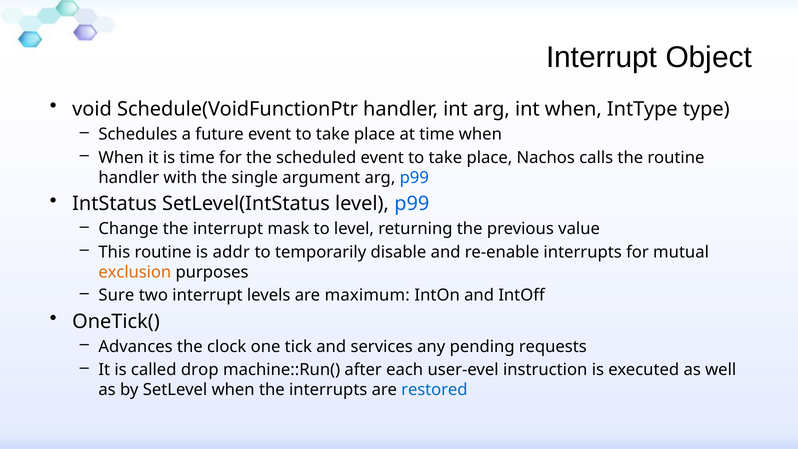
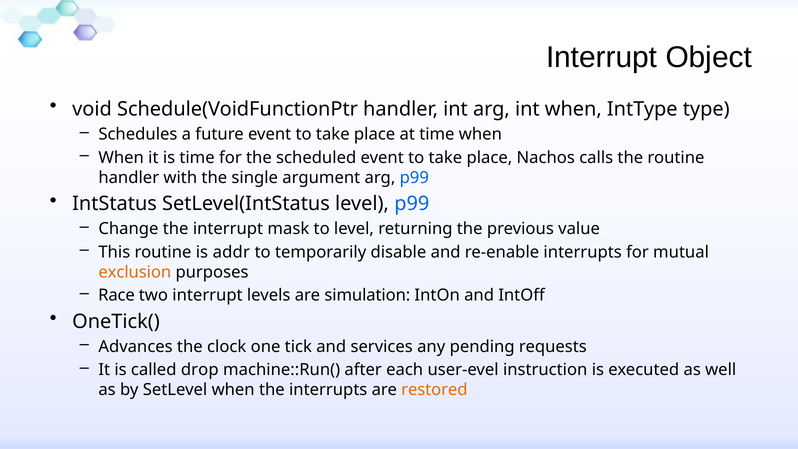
Sure: Sure -> Race
maximum: maximum -> simulation
restored colour: blue -> orange
